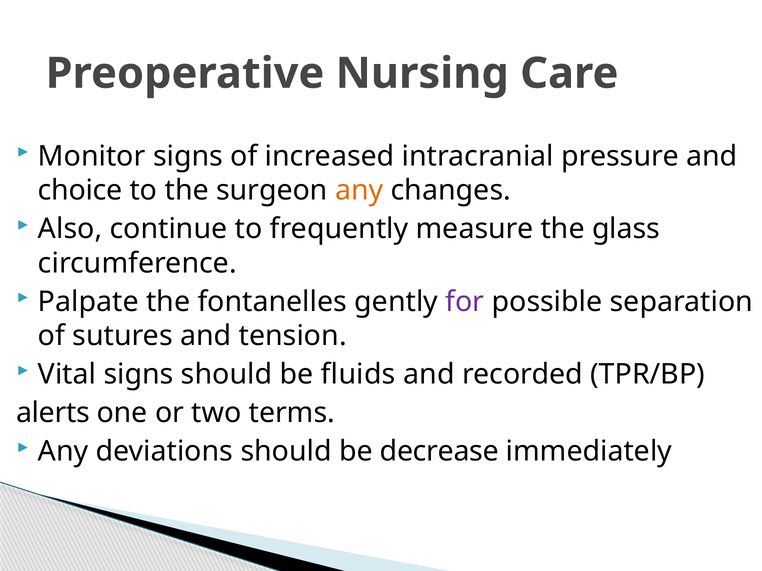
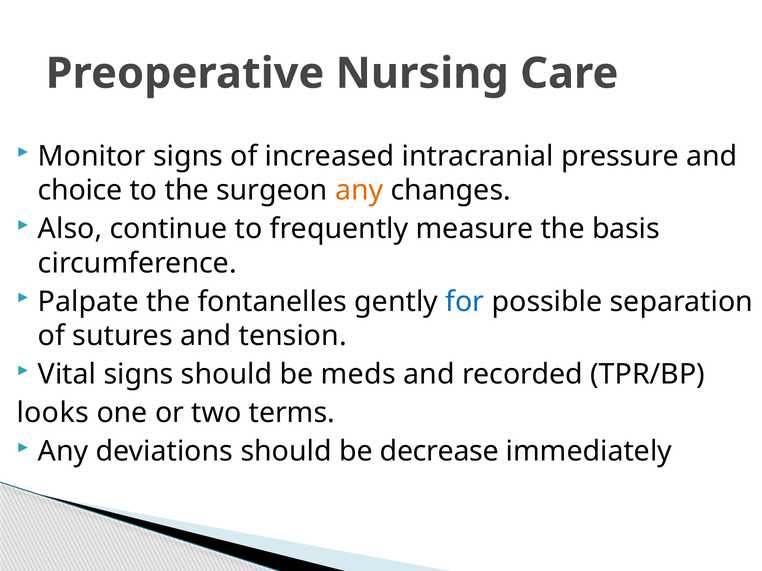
glass: glass -> basis
for colour: purple -> blue
fluids: fluids -> meds
alerts: alerts -> looks
